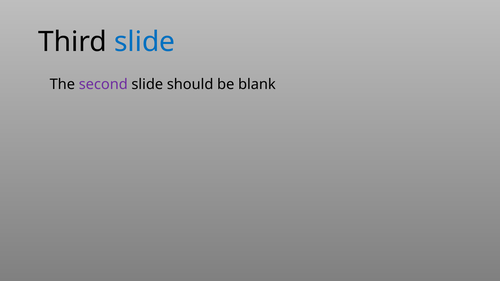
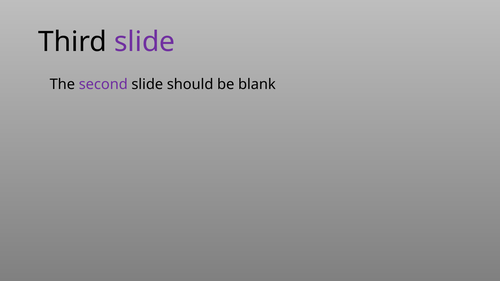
slide at (145, 42) colour: blue -> purple
